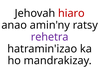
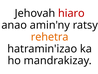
rehetra colour: purple -> orange
